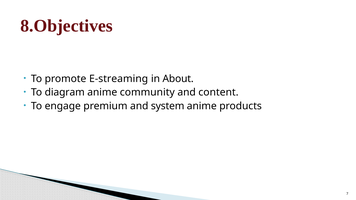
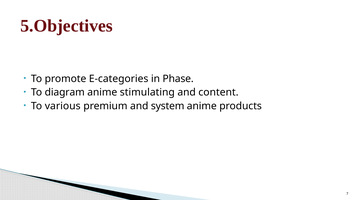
8.Objectives: 8.Objectives -> 5.Objectives
E-streaming: E-streaming -> E-categories
About: About -> Phase
community: community -> stimulating
engage: engage -> various
